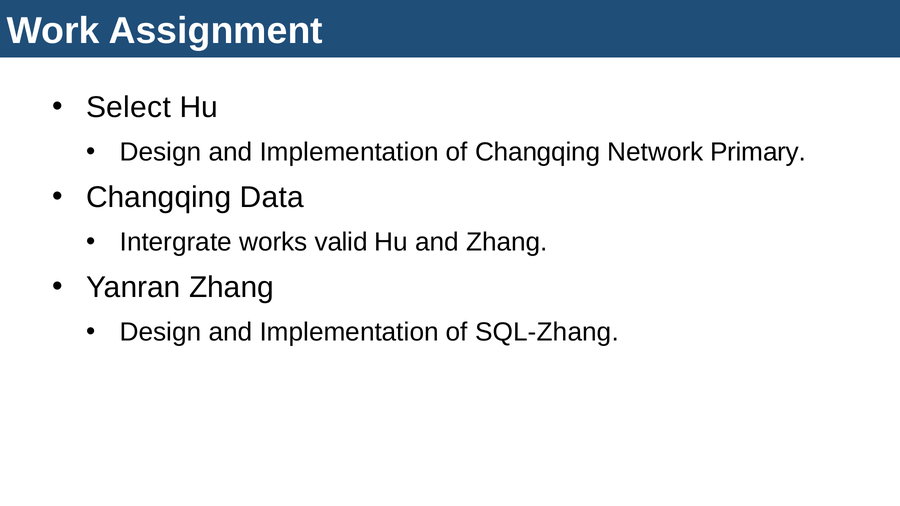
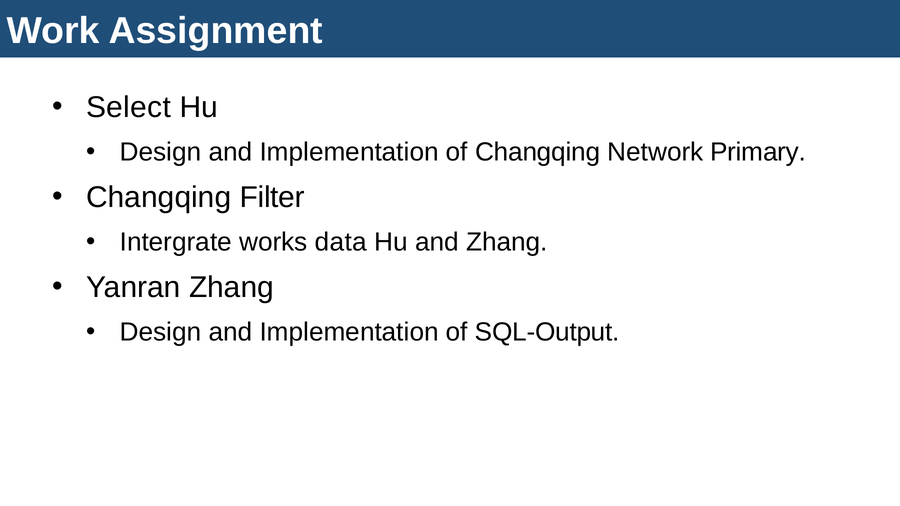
Data: Data -> Filter
valid: valid -> data
SQL-Zhang: SQL-Zhang -> SQL-Output
